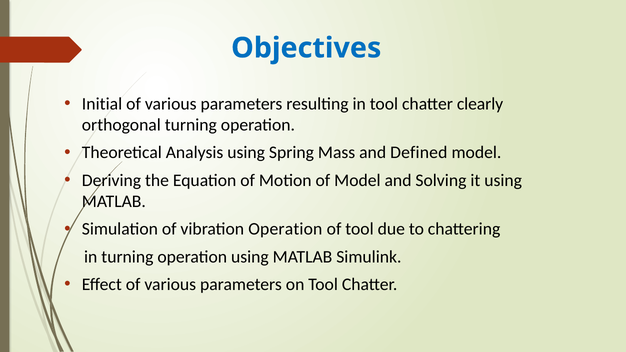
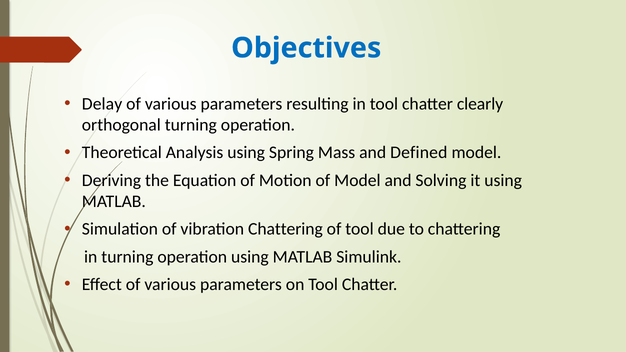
Initial: Initial -> Delay
vibration Operation: Operation -> Chattering
